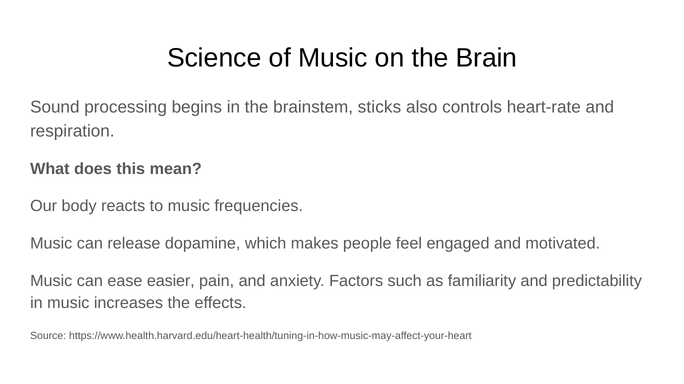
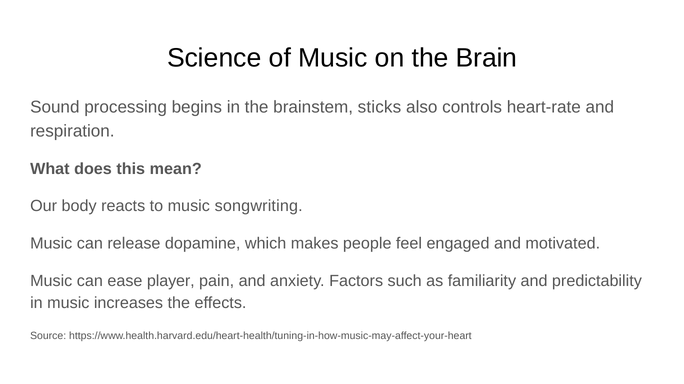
frequencies: frequencies -> songwriting
easier: easier -> player
